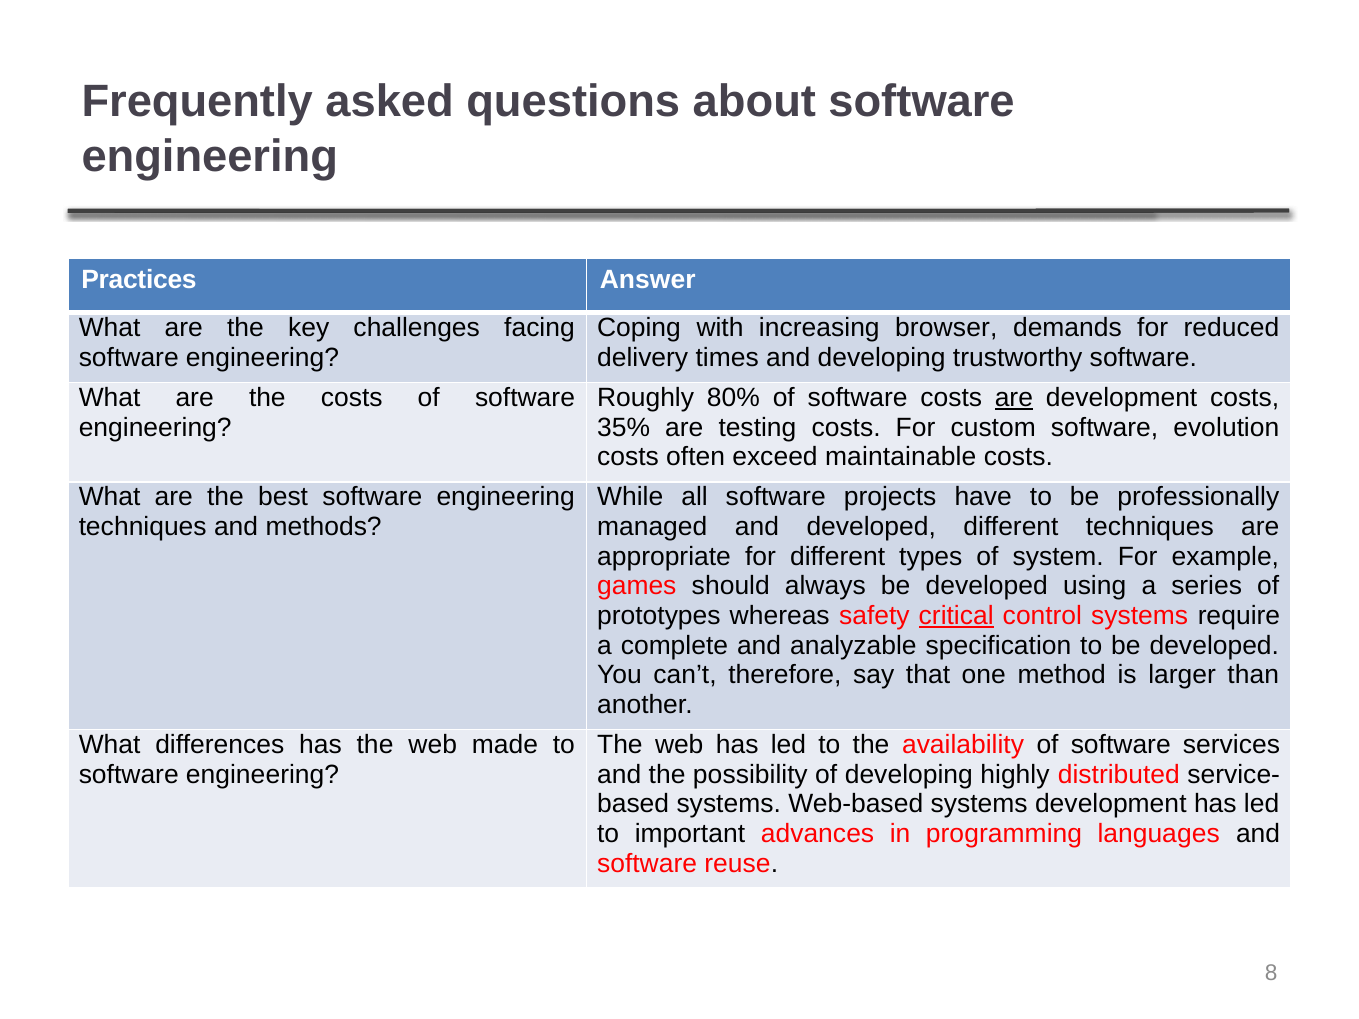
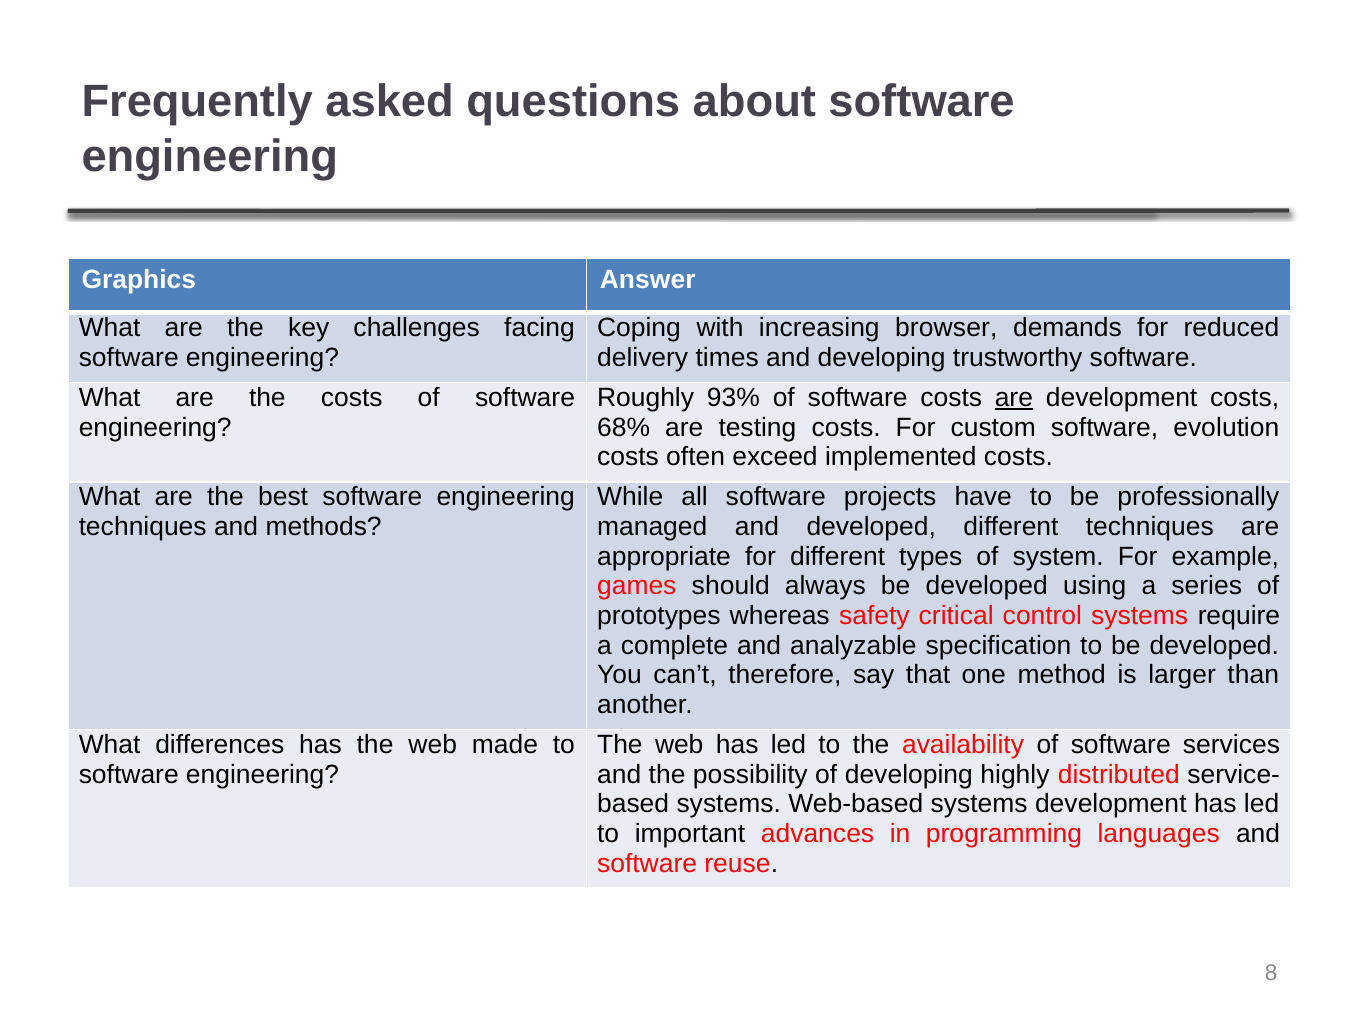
Practices: Practices -> Graphics
80%: 80% -> 93%
35%: 35% -> 68%
maintainable: maintainable -> implemented
critical underline: present -> none
